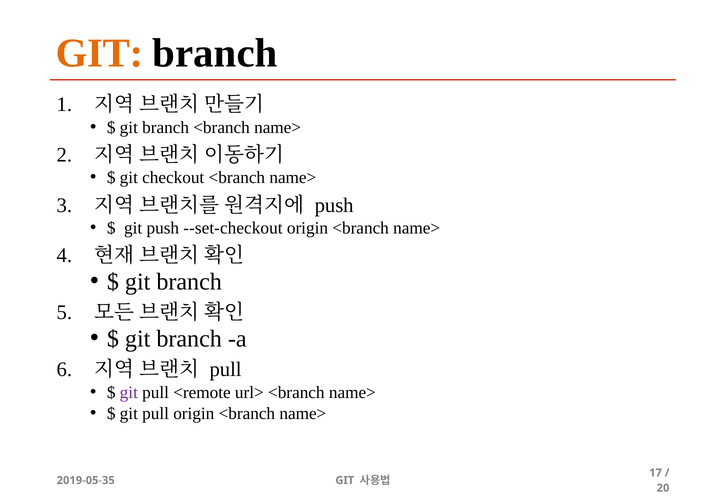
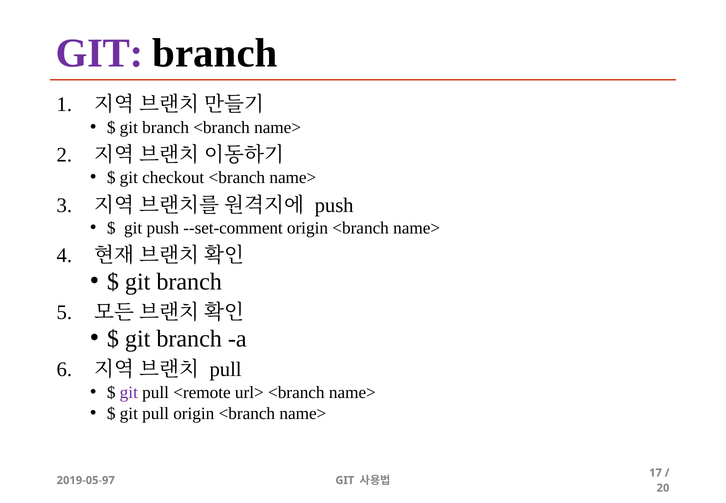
GIT at (100, 53) colour: orange -> purple
--set-checkout: --set-checkout -> --set-comment
2019-05-35: 2019-05-35 -> 2019-05-97
